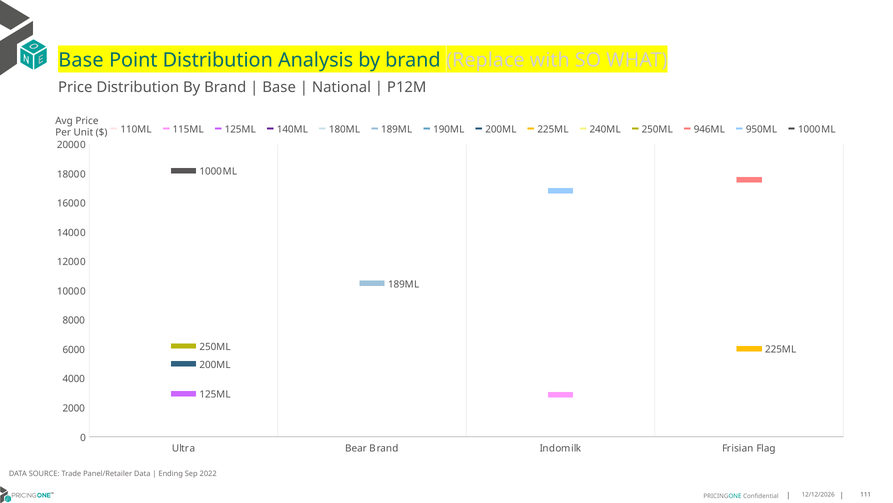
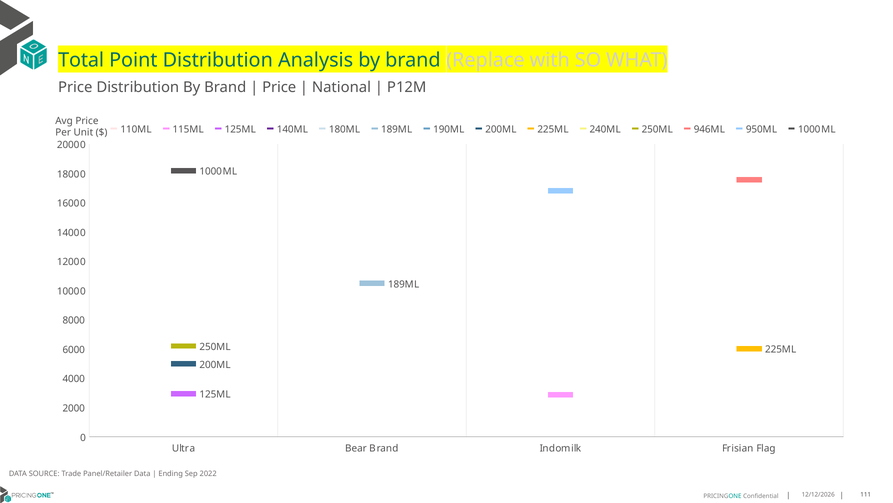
Base at (81, 60): Base -> Total
Base at (279, 87): Base -> Price
